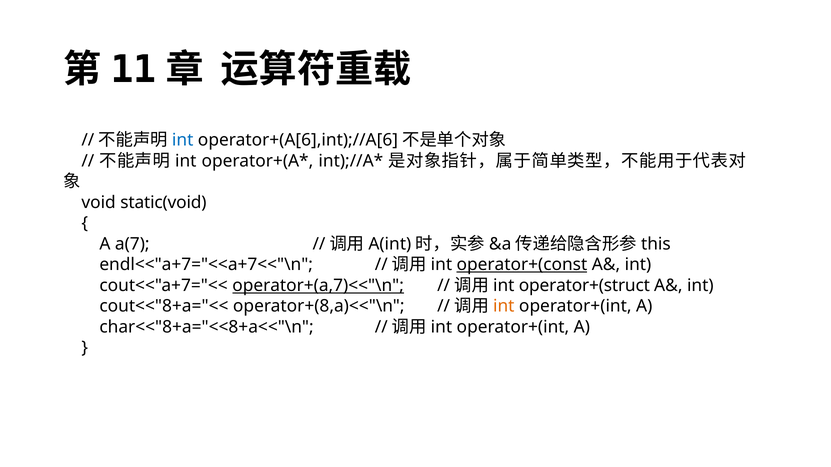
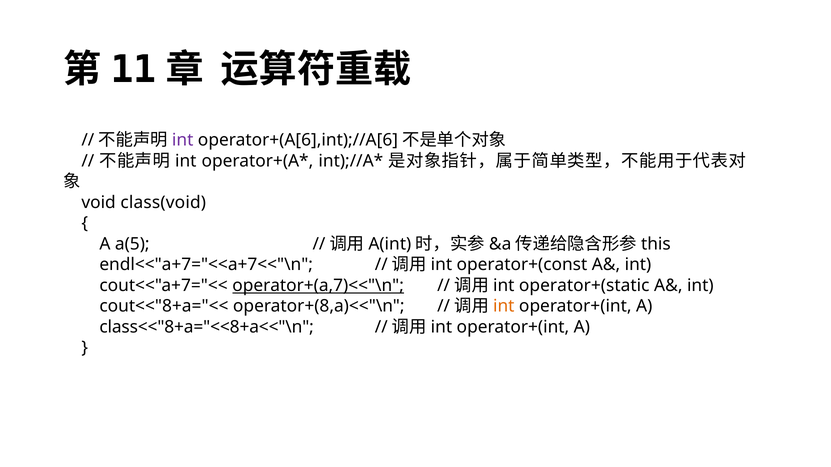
int at (183, 140) colour: blue -> purple
static(void: static(void -> class(void
a(7: a(7 -> a(5
operator+(const underline: present -> none
operator+(struct: operator+(struct -> operator+(static
char<<"8+a="<<8+a<<"\n: char<<"8+a="<<8+a<<"\n -> class<<"8+a="<<8+a<<"\n
